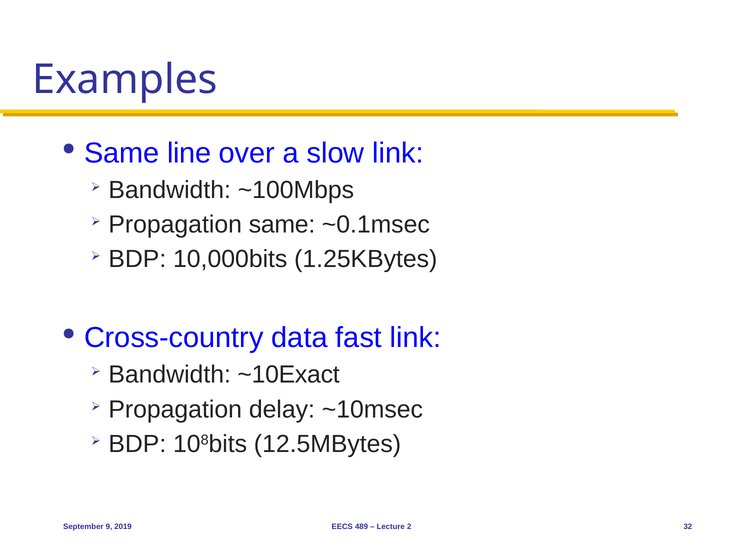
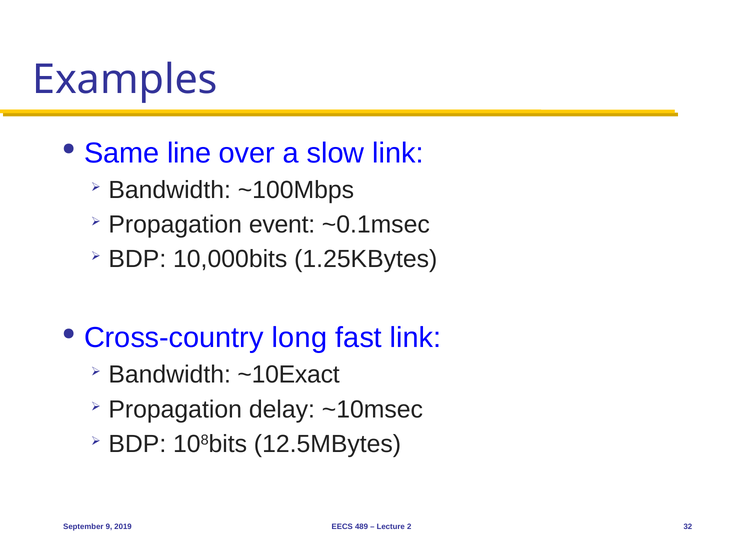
Propagation same: same -> event
data: data -> long
